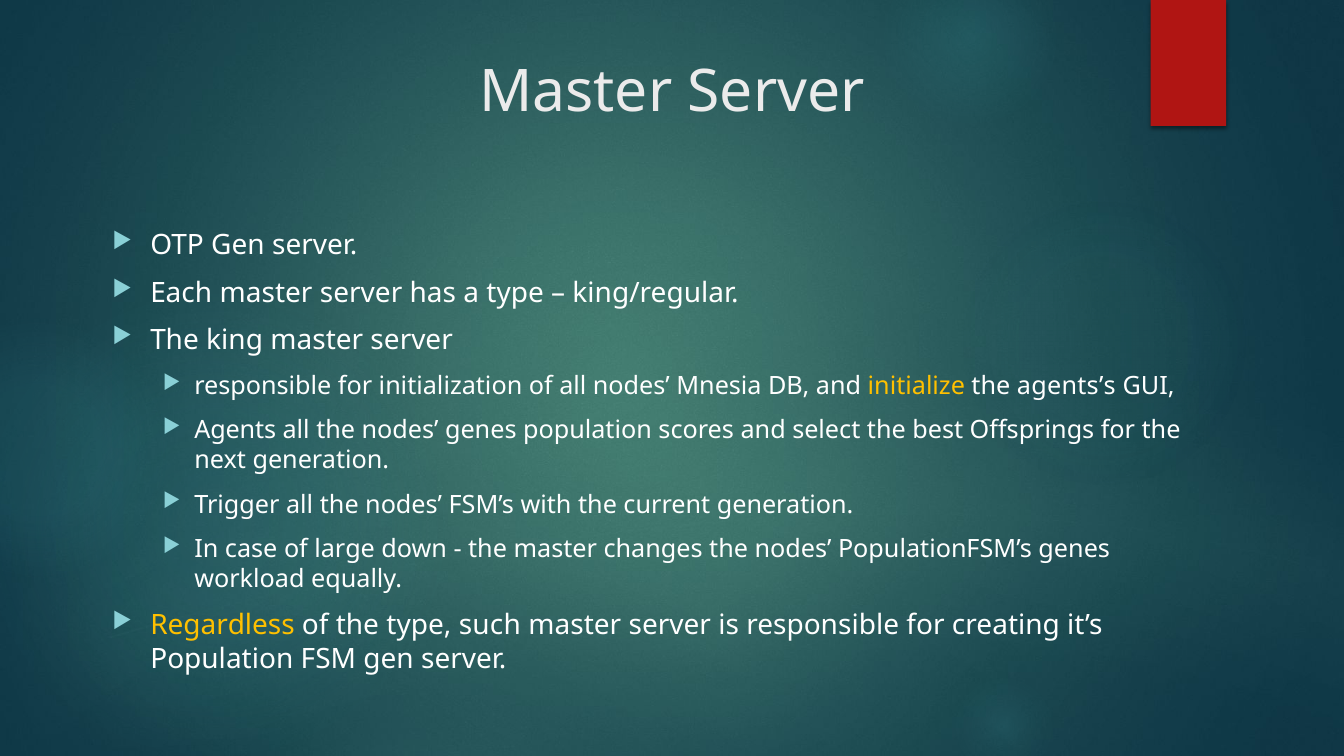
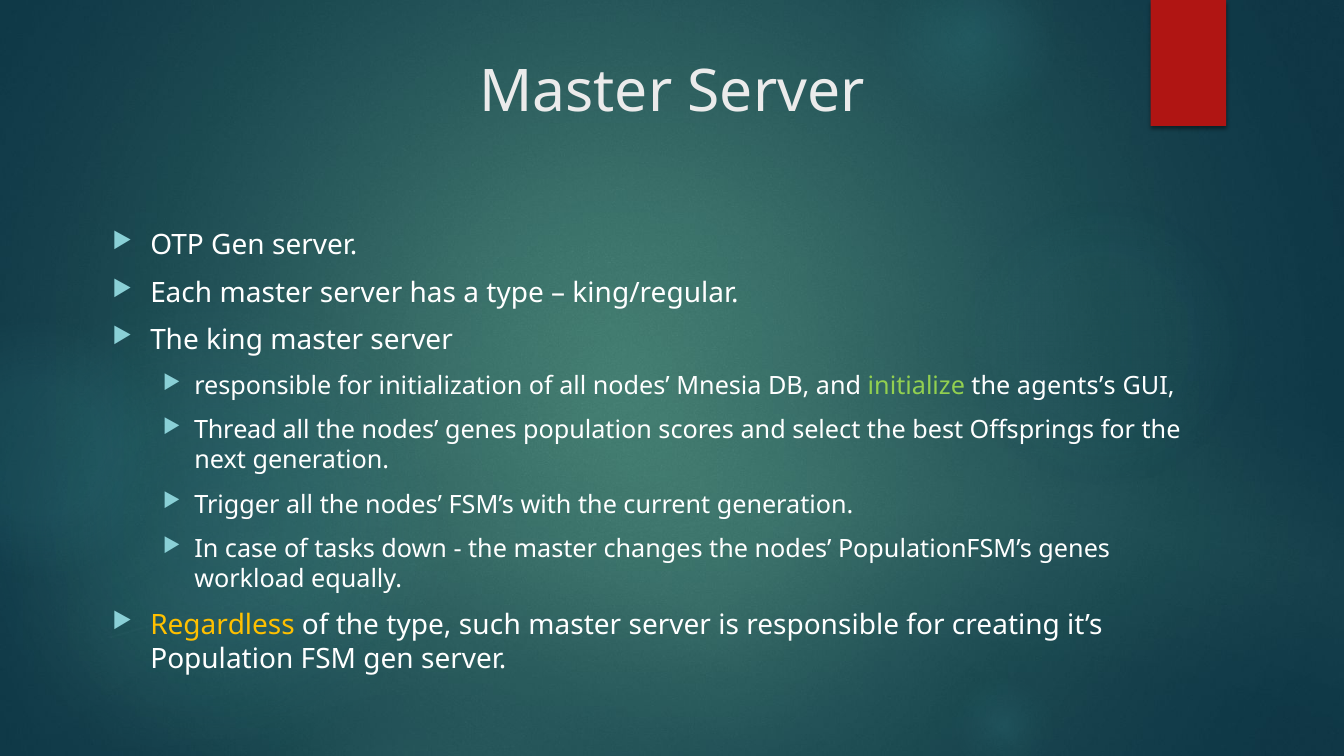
initialize colour: yellow -> light green
Agents: Agents -> Thread
large: large -> tasks
